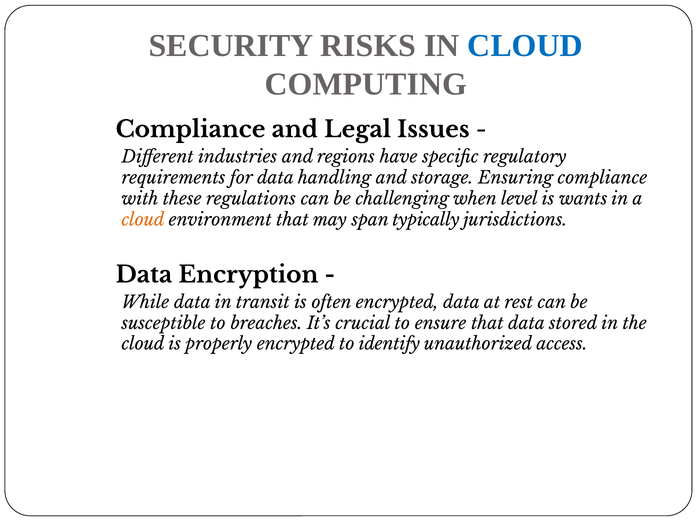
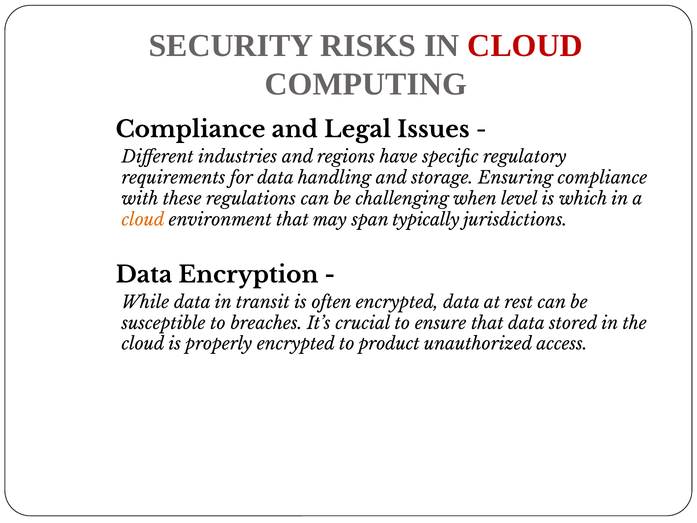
CLOUD at (525, 46) colour: blue -> red
wants: wants -> which
identify: identify -> product
